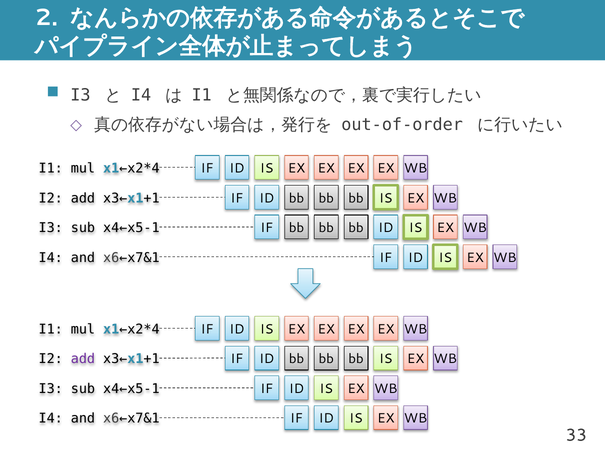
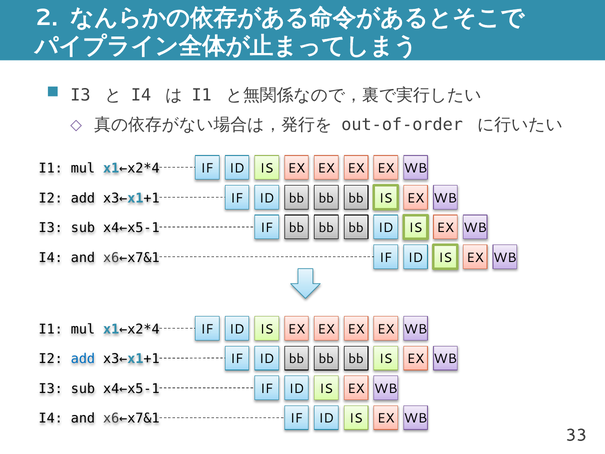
add at (83, 359) colour: purple -> blue
